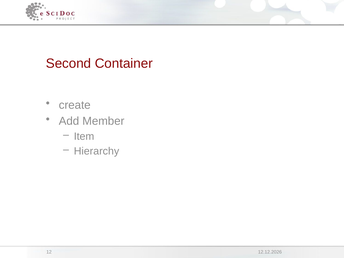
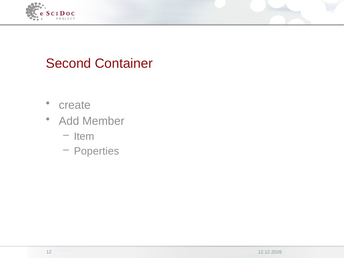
Hierarchy: Hierarchy -> Poperties
